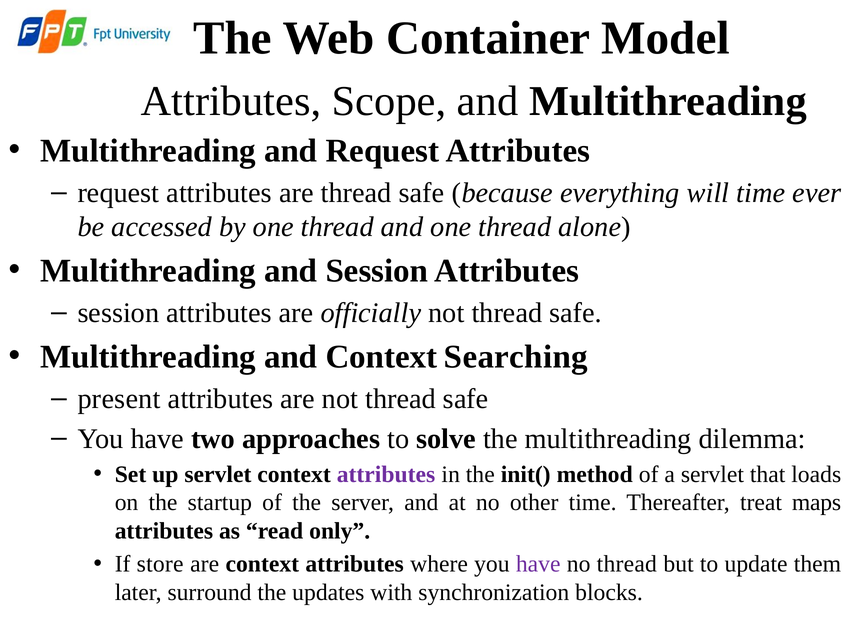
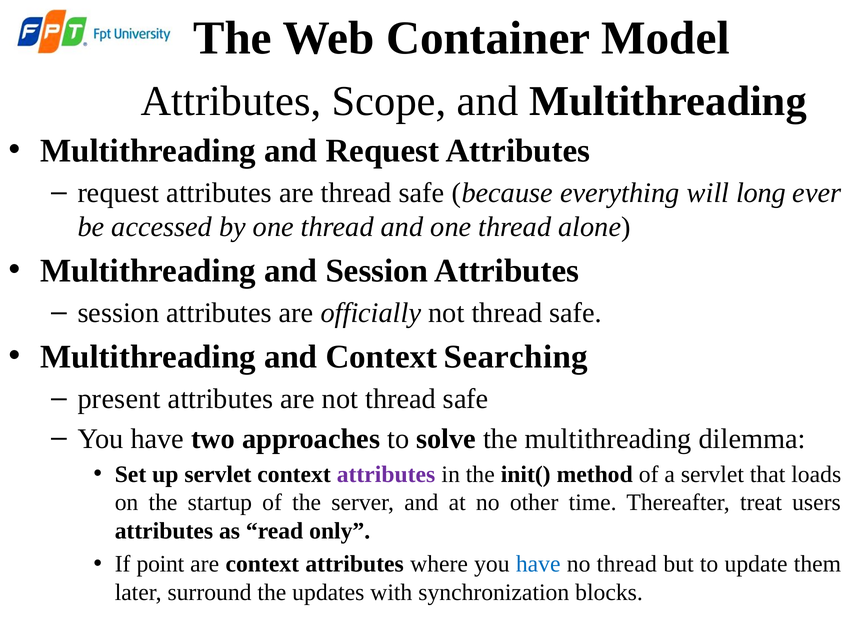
will time: time -> long
maps: maps -> users
store: store -> point
have at (538, 564) colour: purple -> blue
